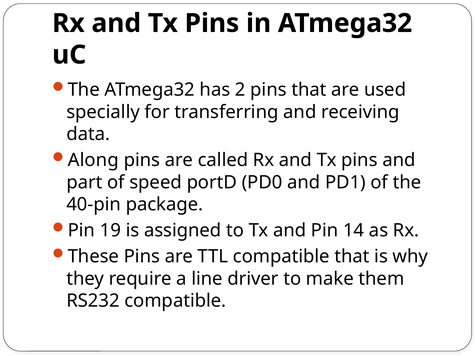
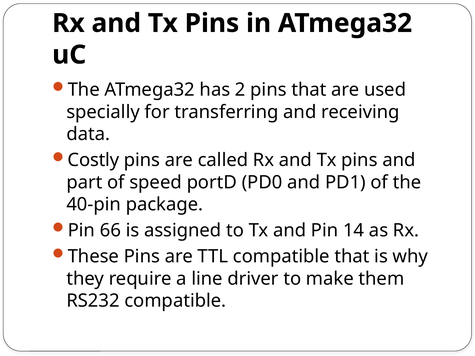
Along: Along -> Costly
19: 19 -> 66
